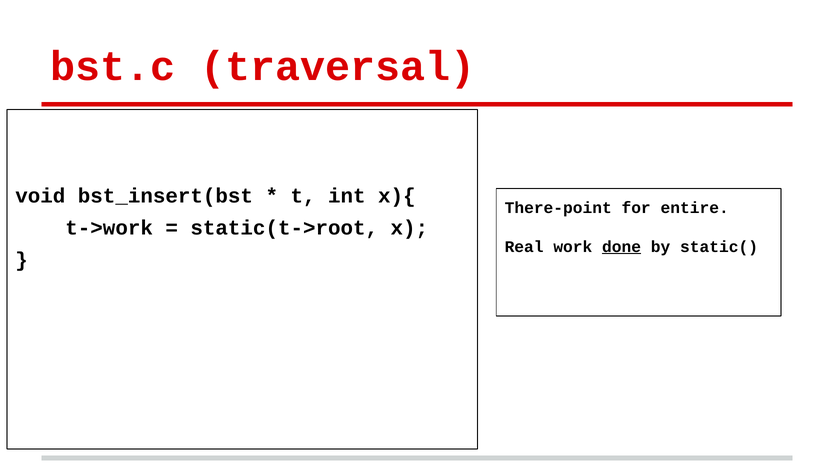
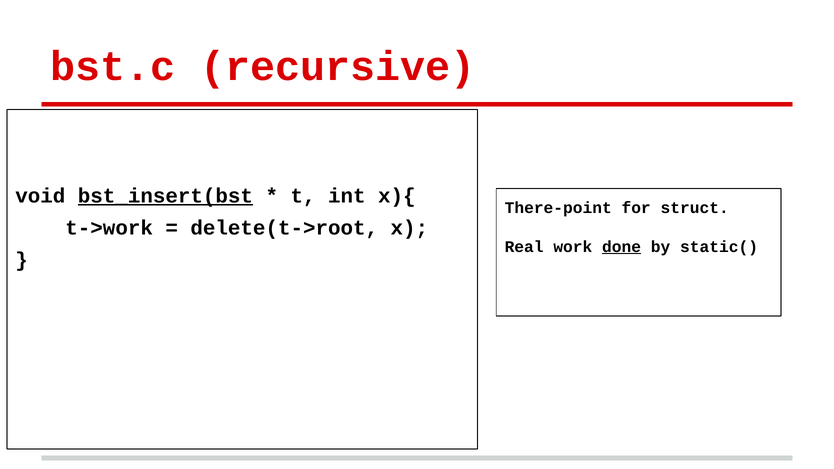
traversal: traversal -> recursive
bst_insert(bst underline: none -> present
entire: entire -> struct
static(t->root: static(t->root -> delete(t->root
